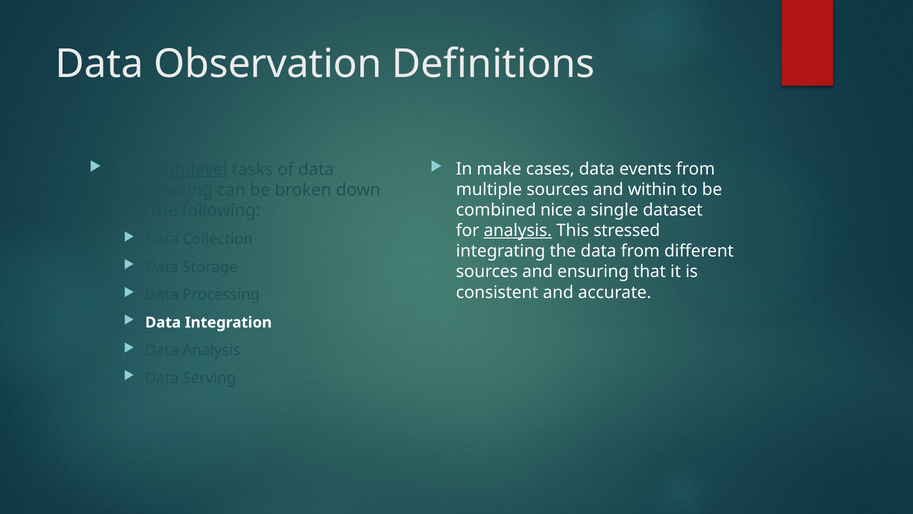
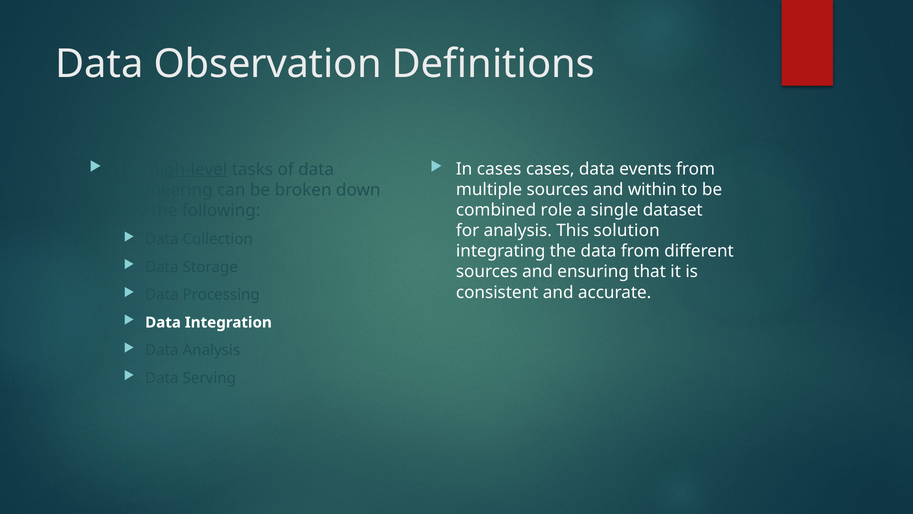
In make: make -> cases
nice: nice -> role
analysis at (518, 230) underline: present -> none
stressed: stressed -> solution
